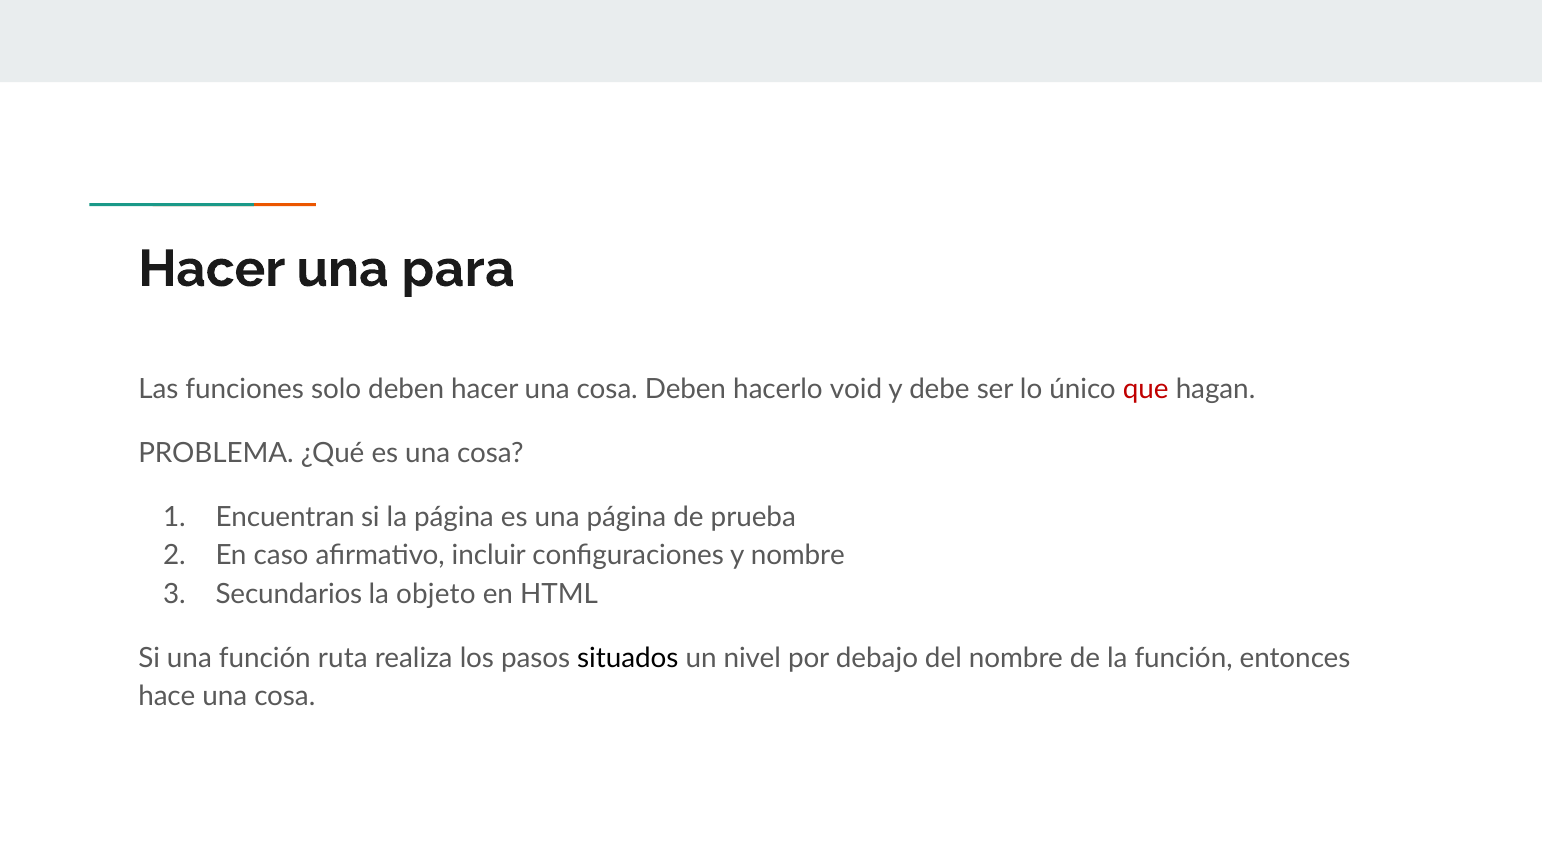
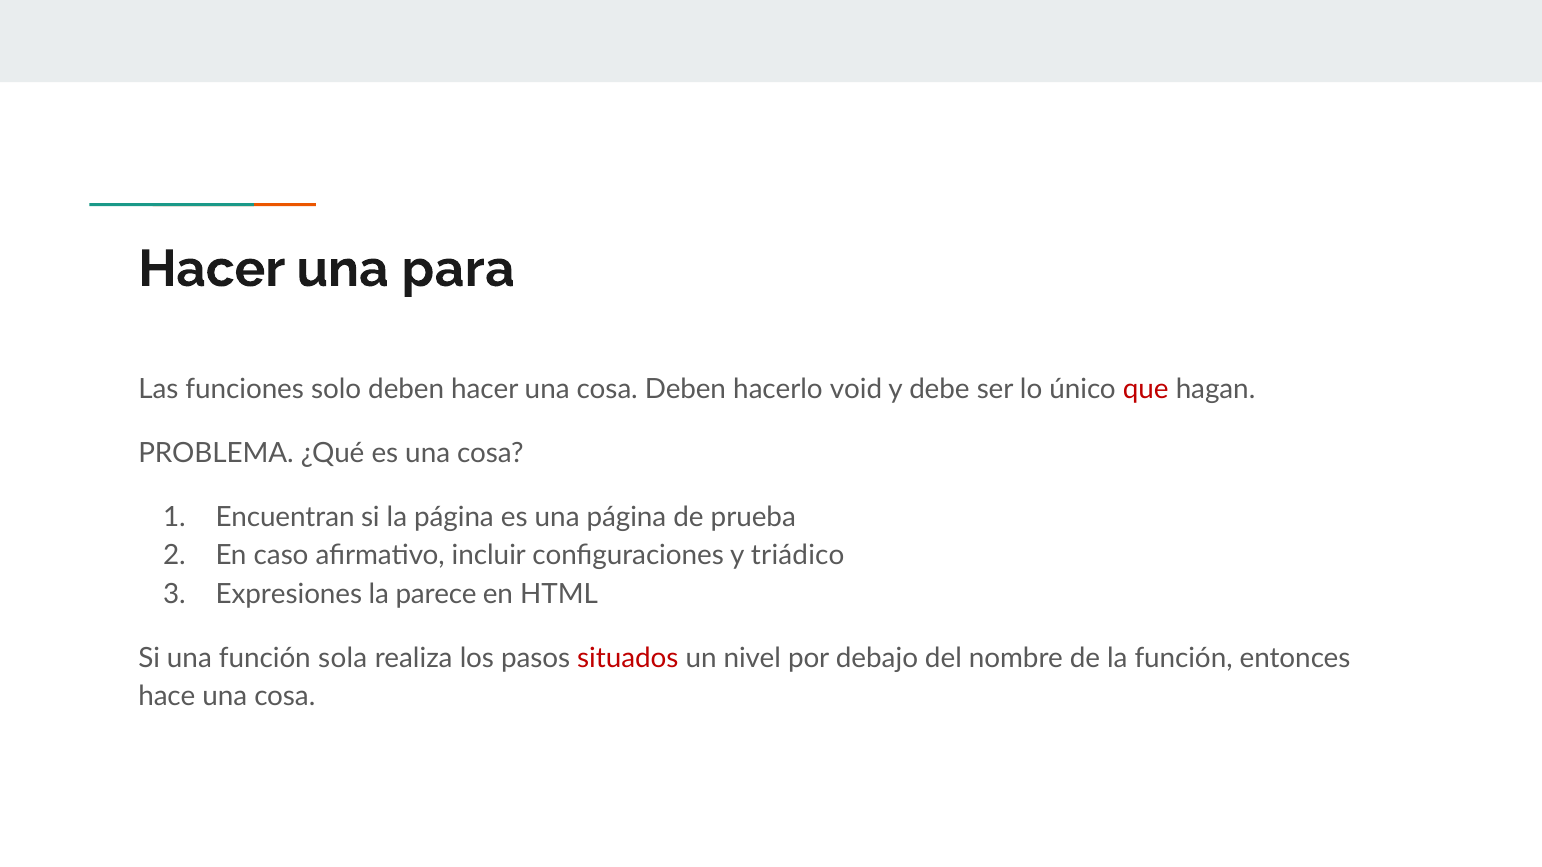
y nombre: nombre -> triádico
Secundarios: Secundarios -> Expresiones
objeto: objeto -> parece
ruta: ruta -> sola
situados colour: black -> red
